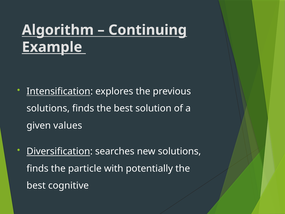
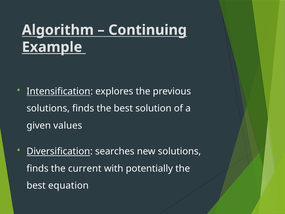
particle: particle -> current
cognitive: cognitive -> equation
